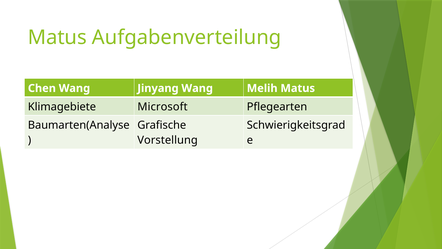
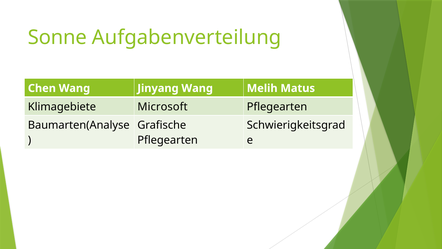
Matus at (57, 37): Matus -> Sonne
Vorstellung at (168, 140): Vorstellung -> Pflegearten
